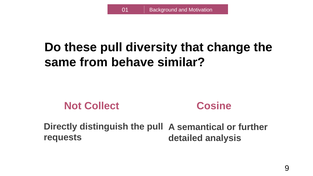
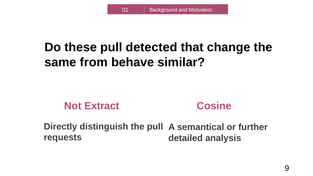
diversity: diversity -> detected
Collect: Collect -> Extract
